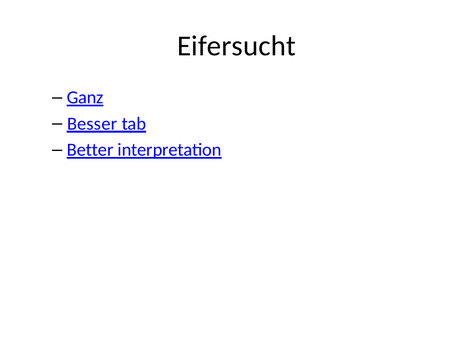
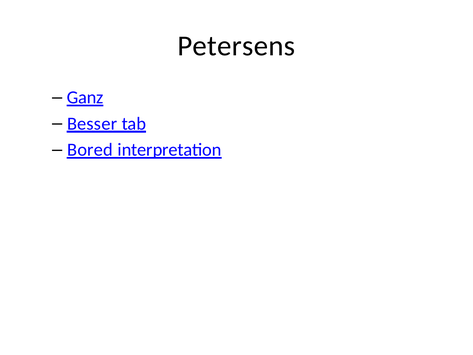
Eifersucht: Eifersucht -> Petersens
Better: Better -> Bored
